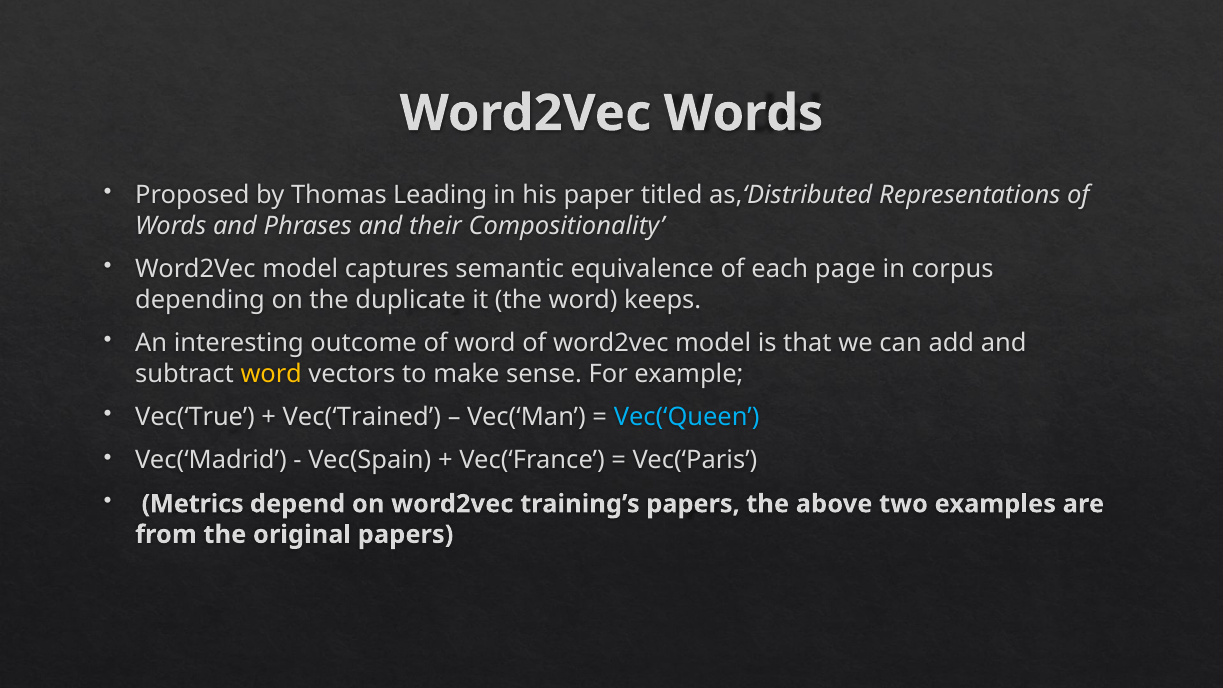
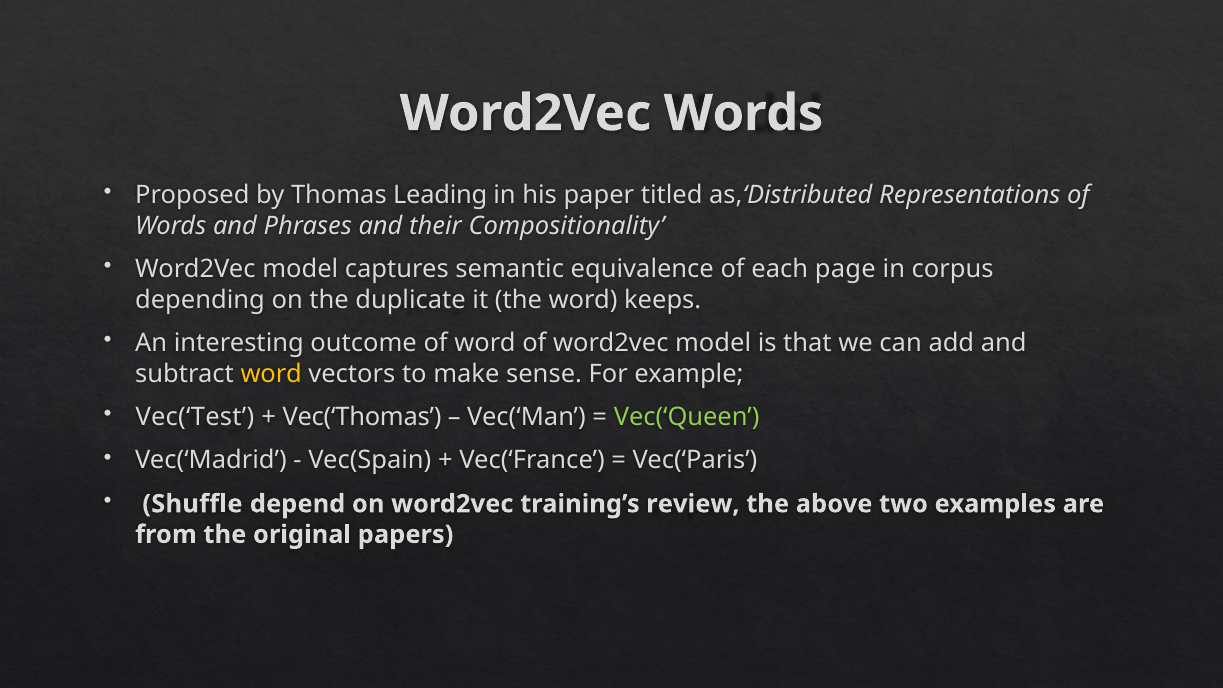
Vec(‘True: Vec(‘True -> Vec(‘Test
Vec(‘Trained: Vec(‘Trained -> Vec(‘Thomas
Vec(‘Queen colour: light blue -> light green
Metrics: Metrics -> Shuffle
training’s papers: papers -> review
